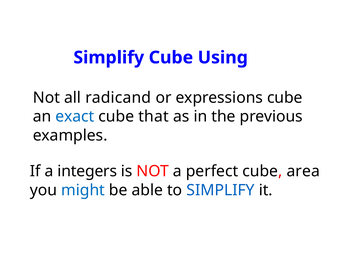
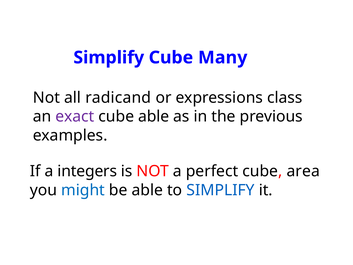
Using: Using -> Many
expressions cube: cube -> class
exact colour: blue -> purple
cube that: that -> able
